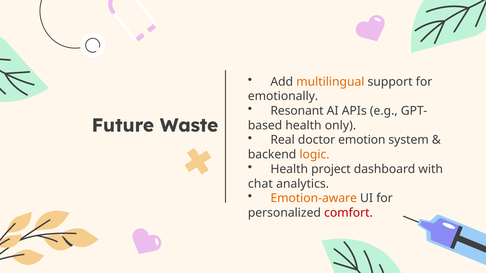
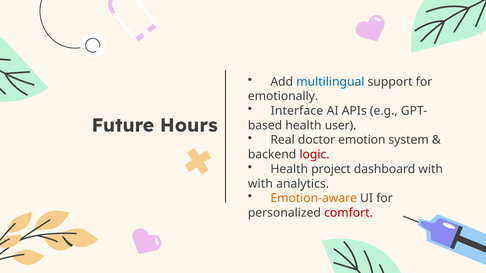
multilingual colour: orange -> blue
Resonant: Resonant -> Interface
Waste: Waste -> Hours
only: only -> user
logic colour: orange -> red
chat at (260, 184): chat -> with
